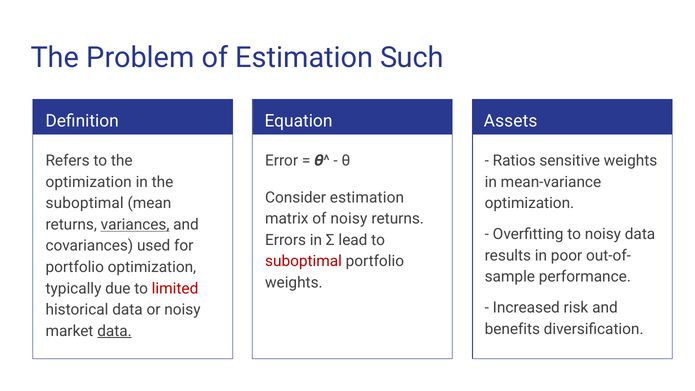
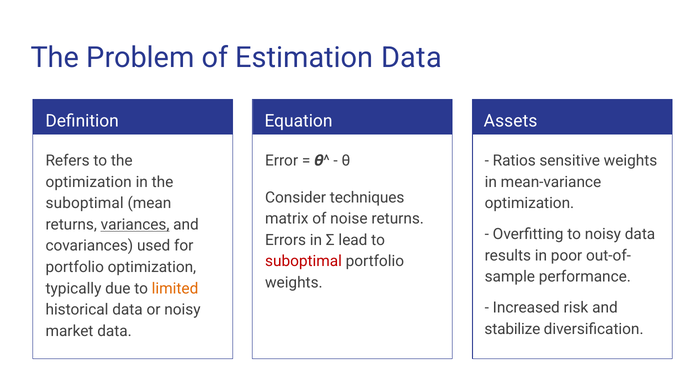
Estimation Such: Such -> Data
Consider estimation: estimation -> techniques
of noisy: noisy -> noise
limited colour: red -> orange
benefits: benefits -> stabilize
data at (115, 331) underline: present -> none
